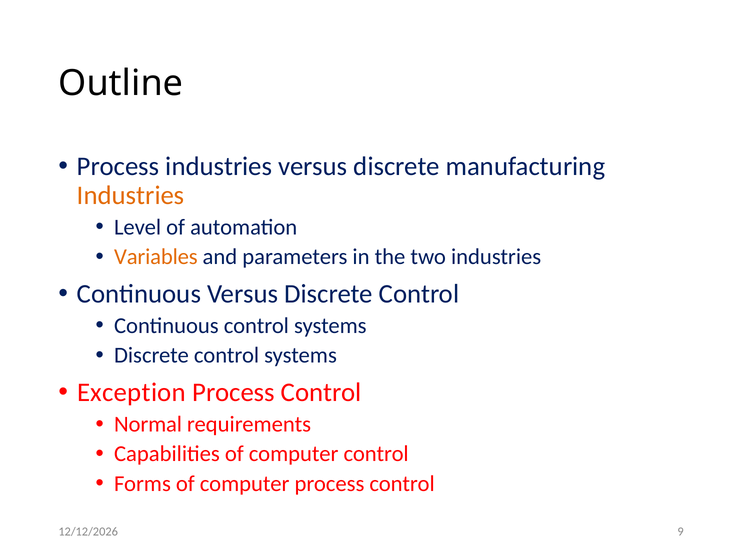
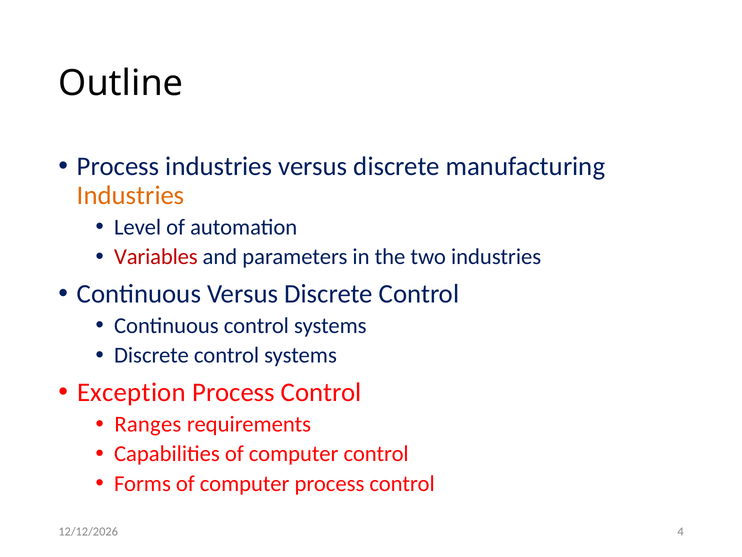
Variables colour: orange -> red
Normal: Normal -> Ranges
9: 9 -> 4
